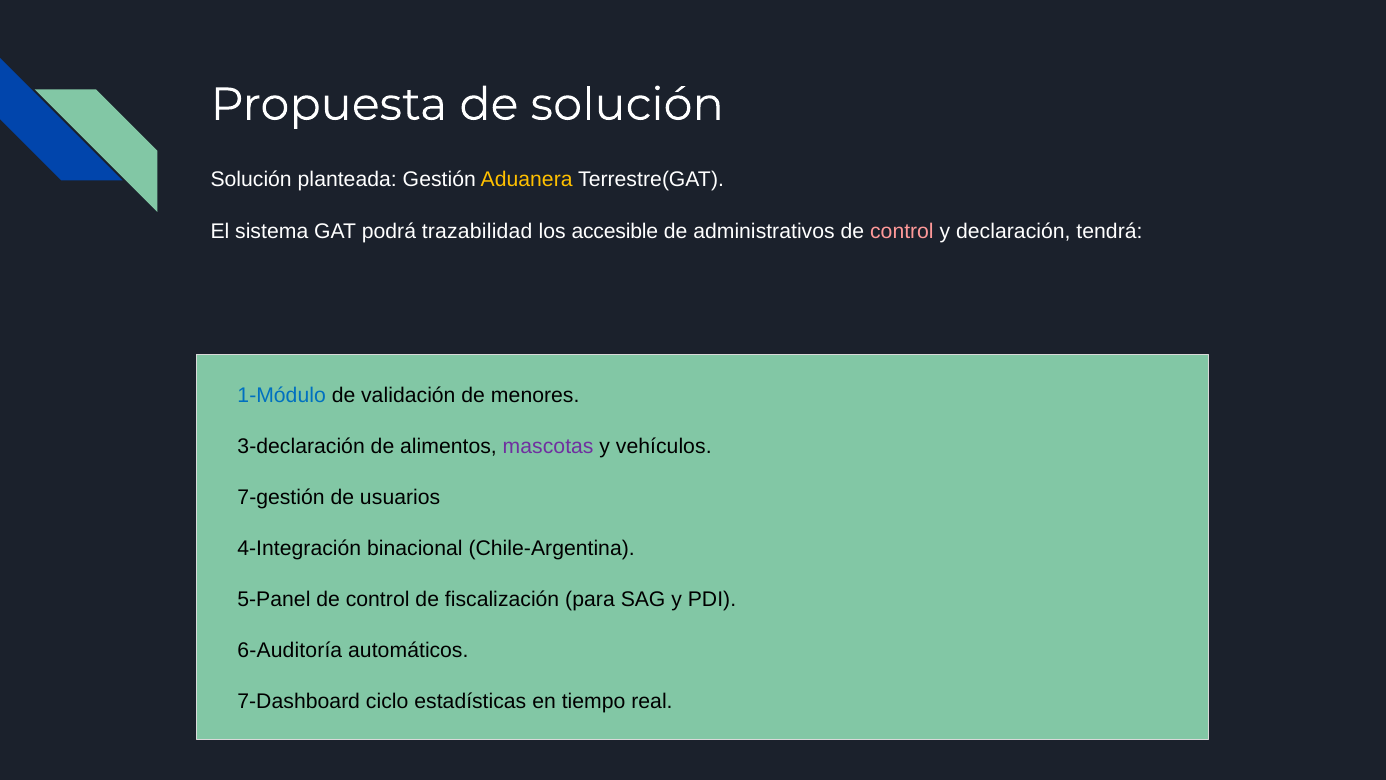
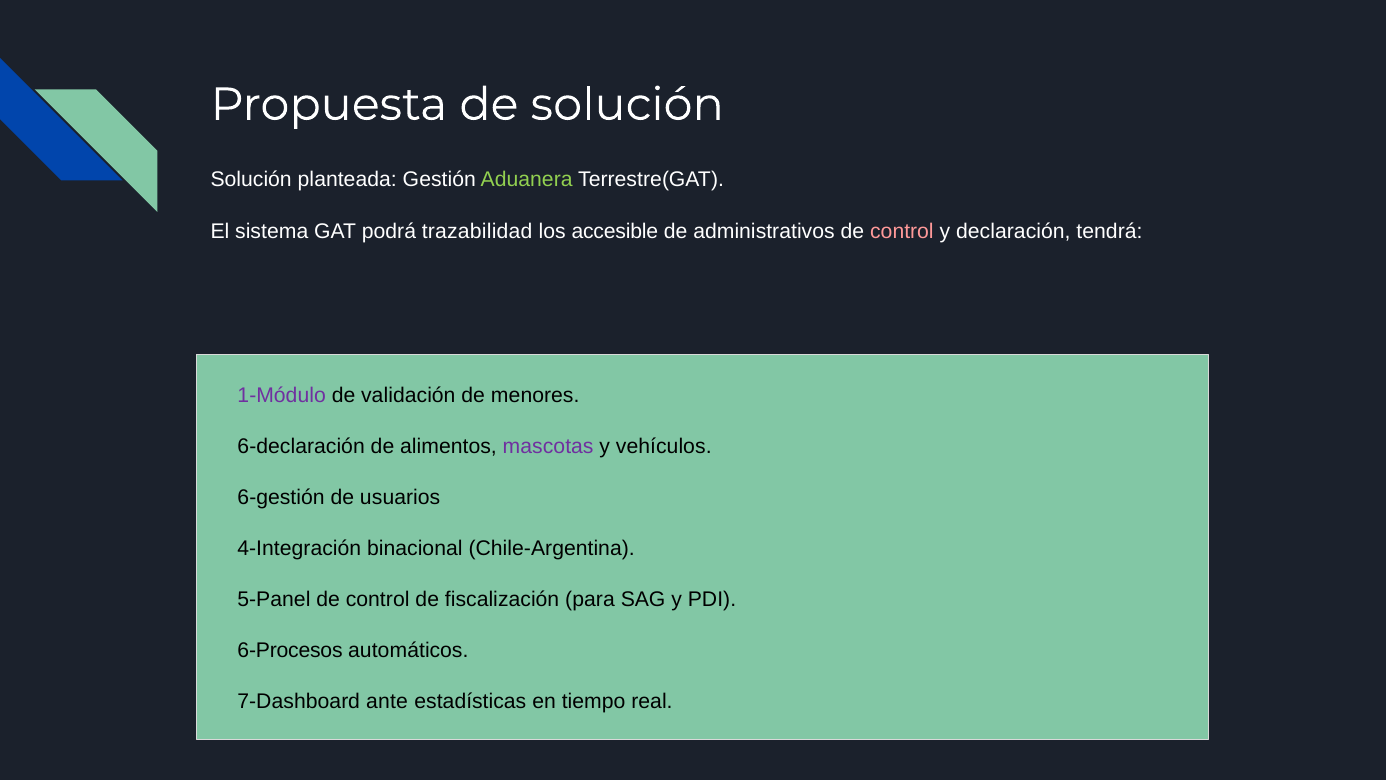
Aduanera colour: yellow -> light green
1-Módulo colour: blue -> purple
3-declaración: 3-declaración -> 6-declaración
7-gestión: 7-gestión -> 6-gestión
6-Auditoría: 6-Auditoría -> 6-Procesos
ciclo: ciclo -> ante
